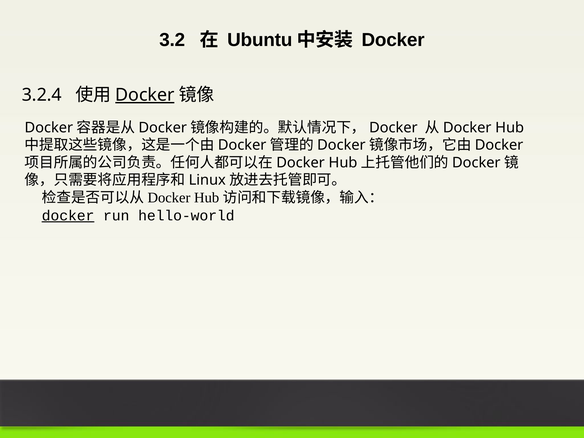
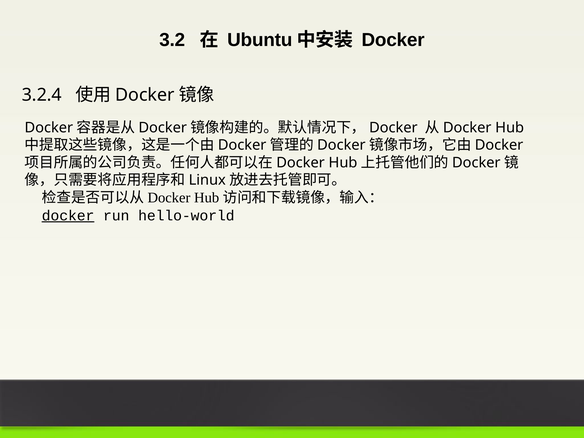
Docker at (145, 95) underline: present -> none
